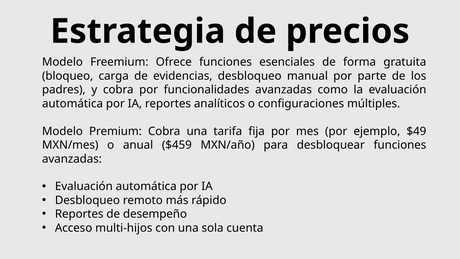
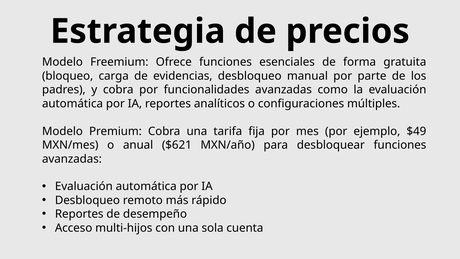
$459: $459 -> $621
